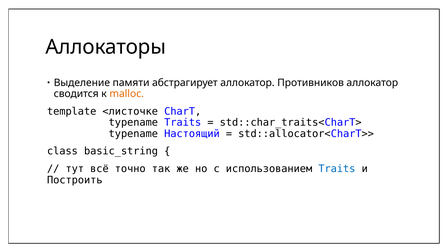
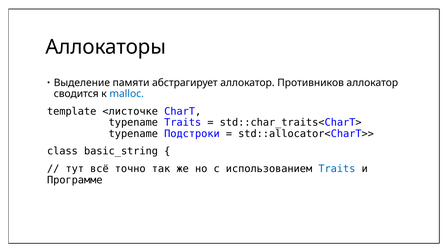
malloc colour: orange -> blue
Настоящий: Настоящий -> Подстроки
Построить: Построить -> Программе
